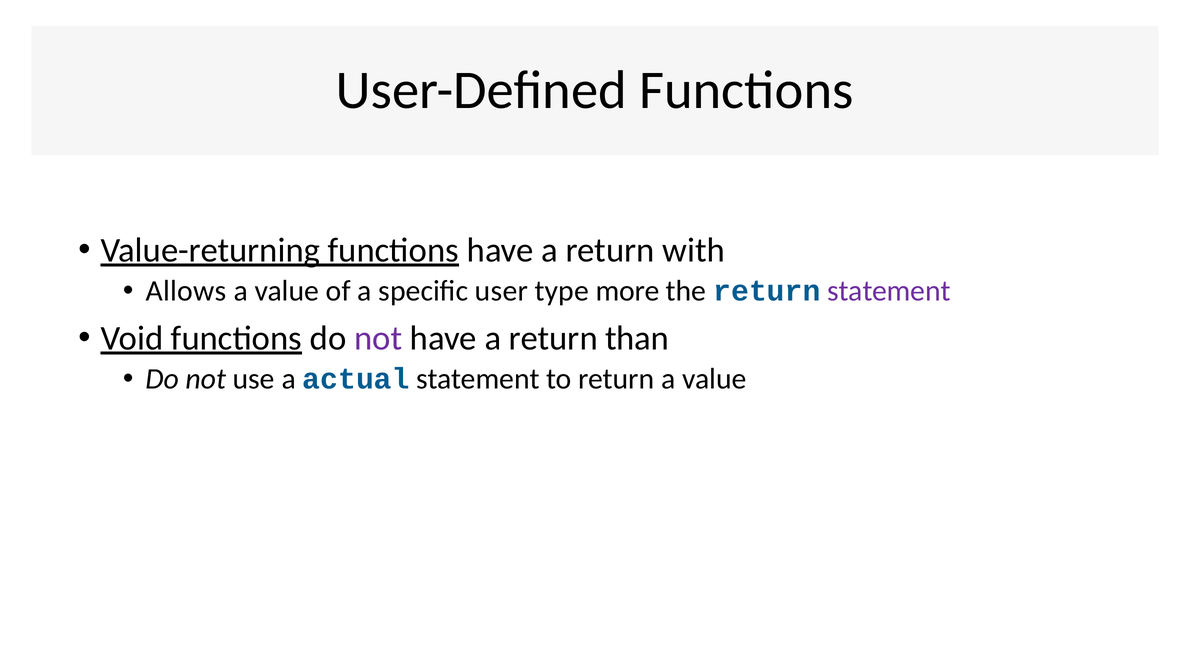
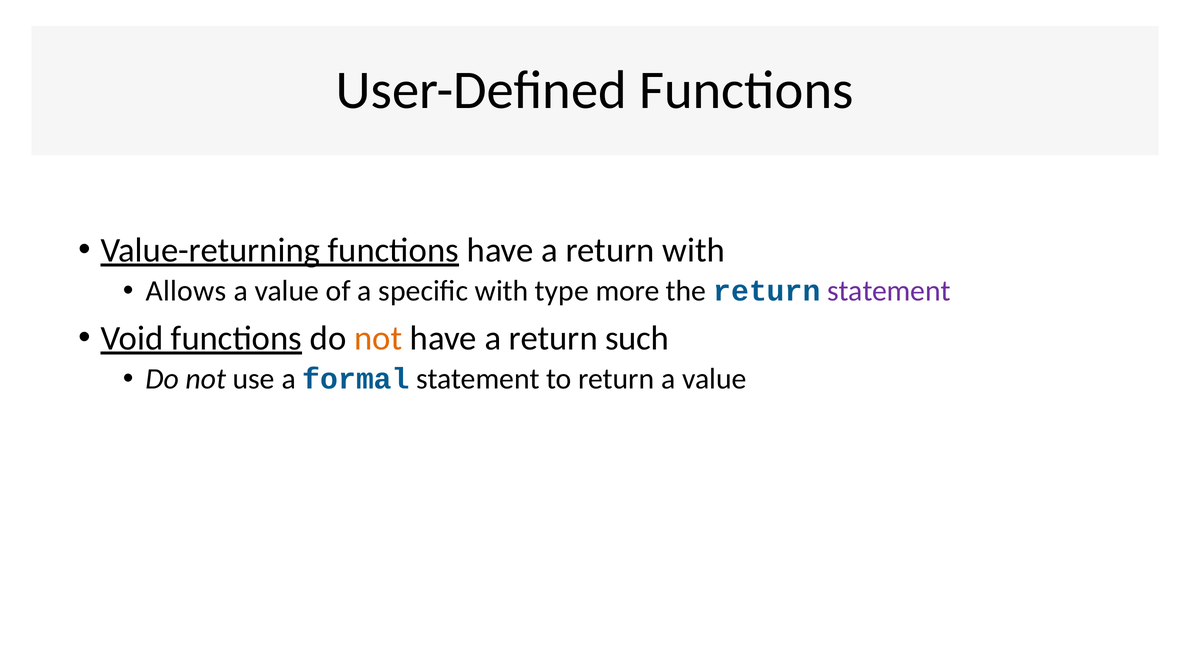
specific user: user -> with
not at (378, 338) colour: purple -> orange
than: than -> such
actual: actual -> formal
